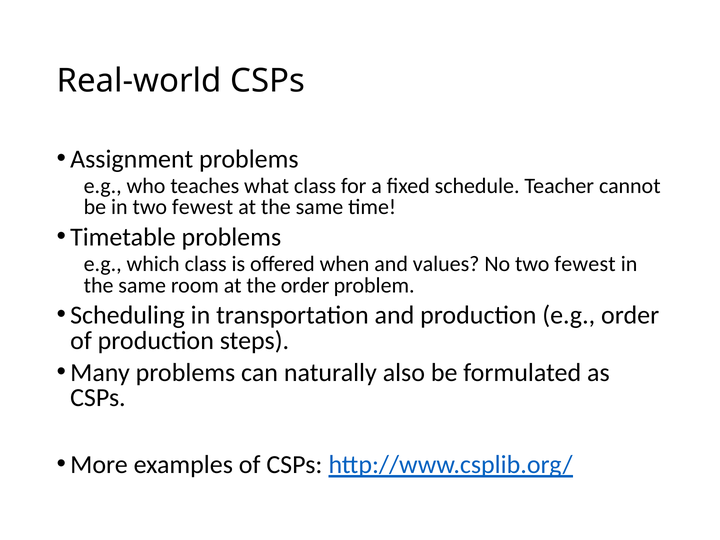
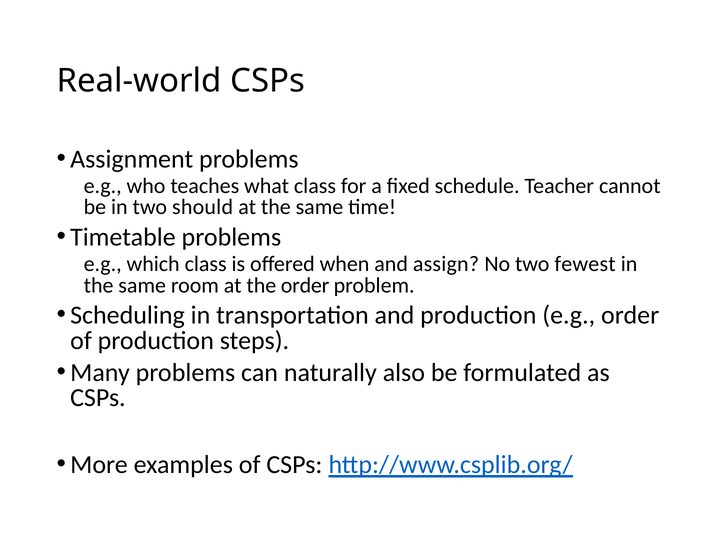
in two fewest: fewest -> should
values: values -> assign
